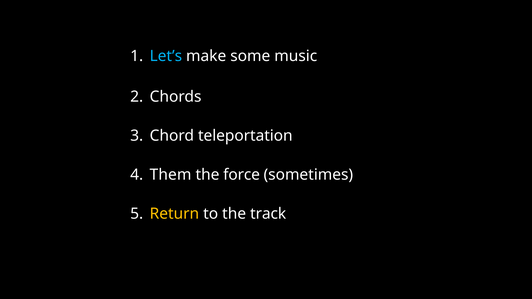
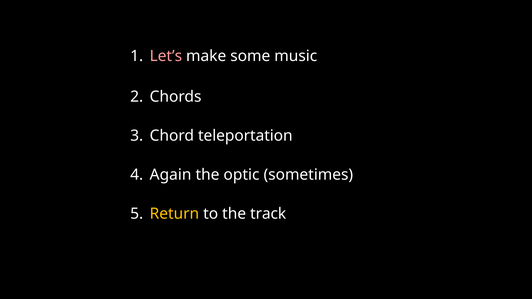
Let’s colour: light blue -> pink
Them: Them -> Again
force: force -> optic
